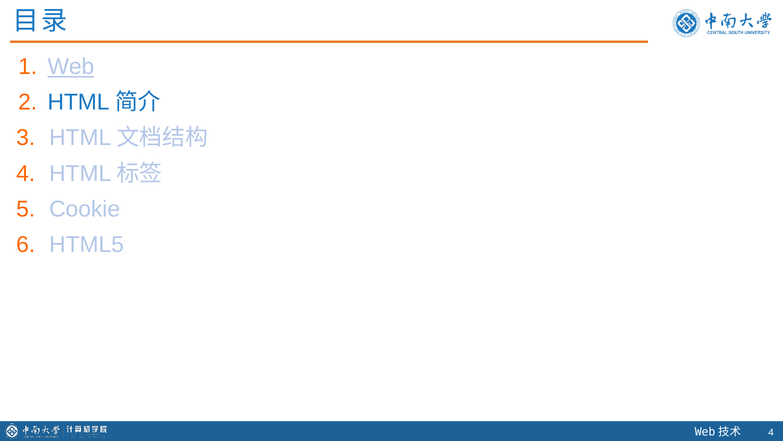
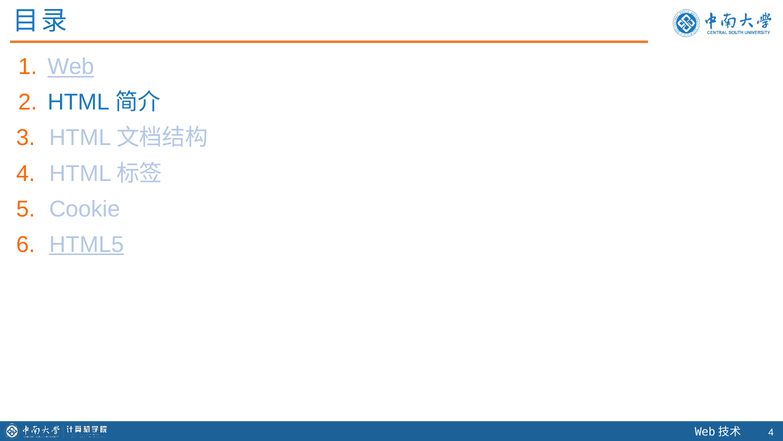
HTML5 underline: none -> present
